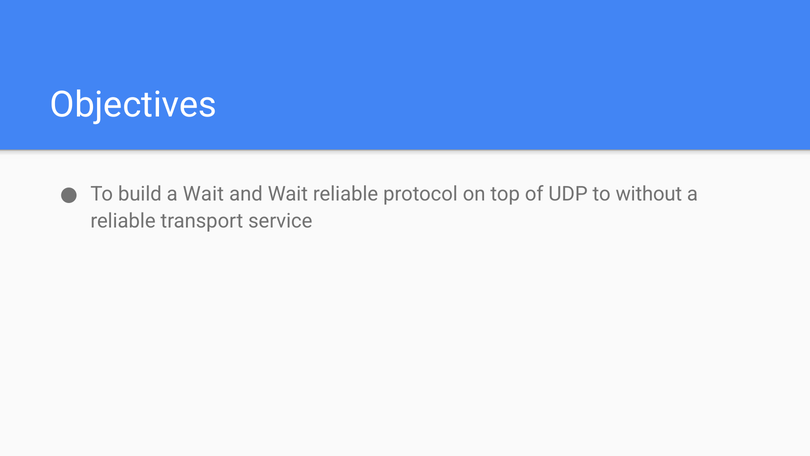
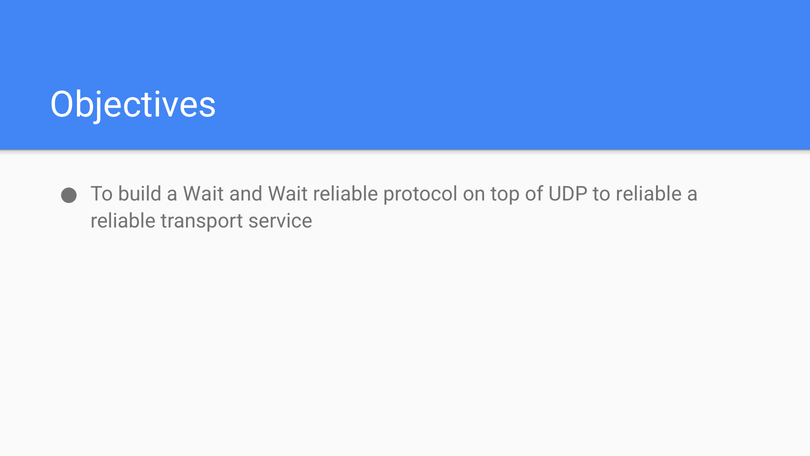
to without: without -> reliable
